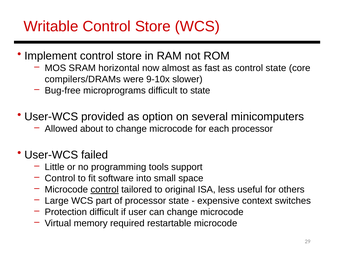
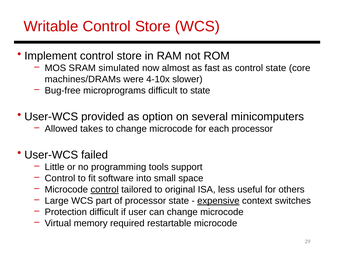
horizontal: horizontal -> simulated
compilers/DRAMs: compilers/DRAMs -> machines/DRAMs
9-10x: 9-10x -> 4-10x
about: about -> takes
expensive underline: none -> present
